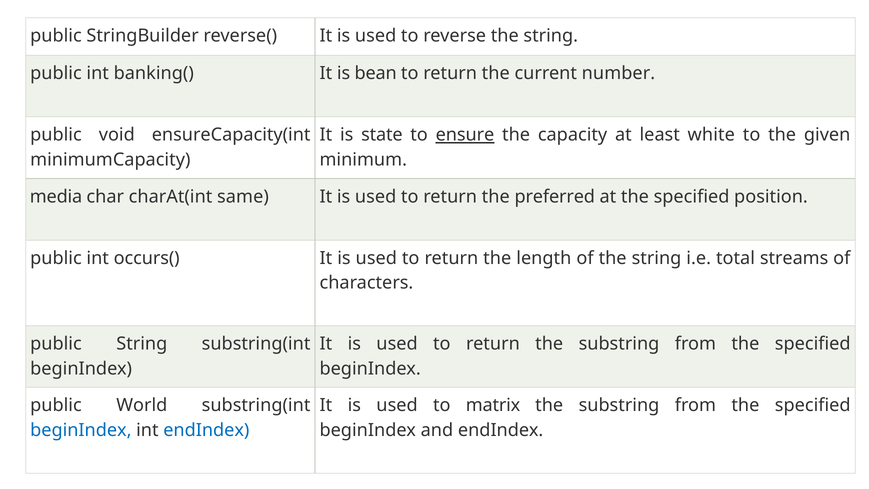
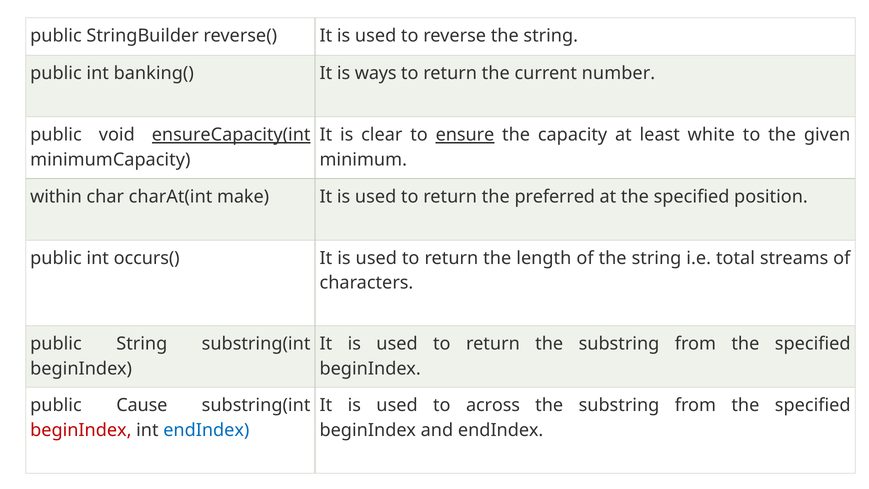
bean: bean -> ways
ensureCapacity(int underline: none -> present
state: state -> clear
media: media -> within
same: same -> make
World: World -> Cause
matrix: matrix -> across
beginIndex at (81, 430) colour: blue -> red
